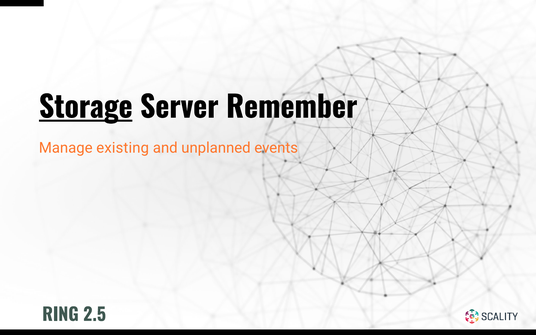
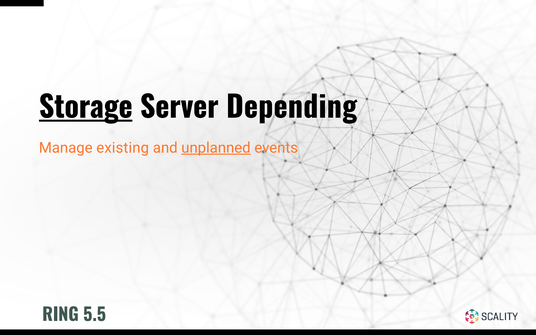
Remember: Remember -> Depending
unplanned underline: none -> present
2.5: 2.5 -> 5.5
